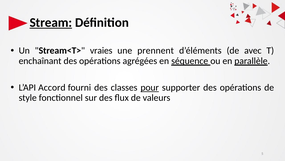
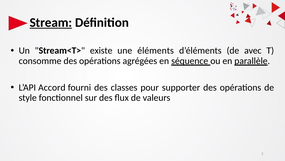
vraies: vraies -> existe
prennent: prennent -> éléments
enchaînant: enchaînant -> consomme
pour underline: present -> none
